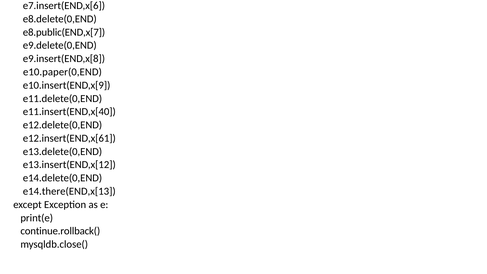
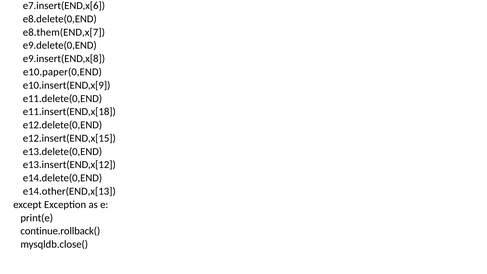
e8.public(END,x[7: e8.public(END,x[7 -> e8.them(END,x[7
e11.insert(END,x[40: e11.insert(END,x[40 -> e11.insert(END,x[18
e12.insert(END,x[61: e12.insert(END,x[61 -> e12.insert(END,x[15
e14.there(END,x[13: e14.there(END,x[13 -> e14.other(END,x[13
